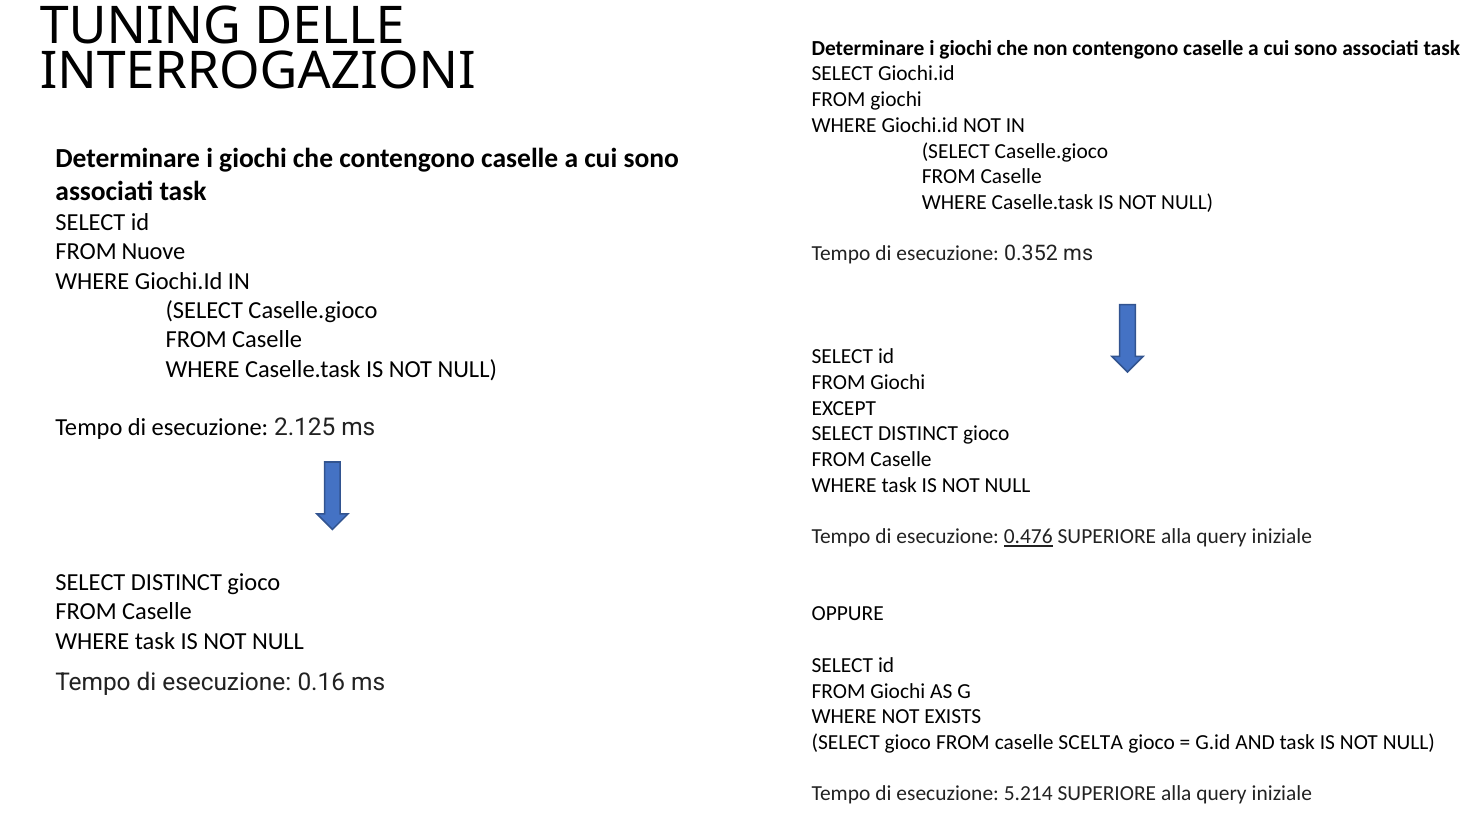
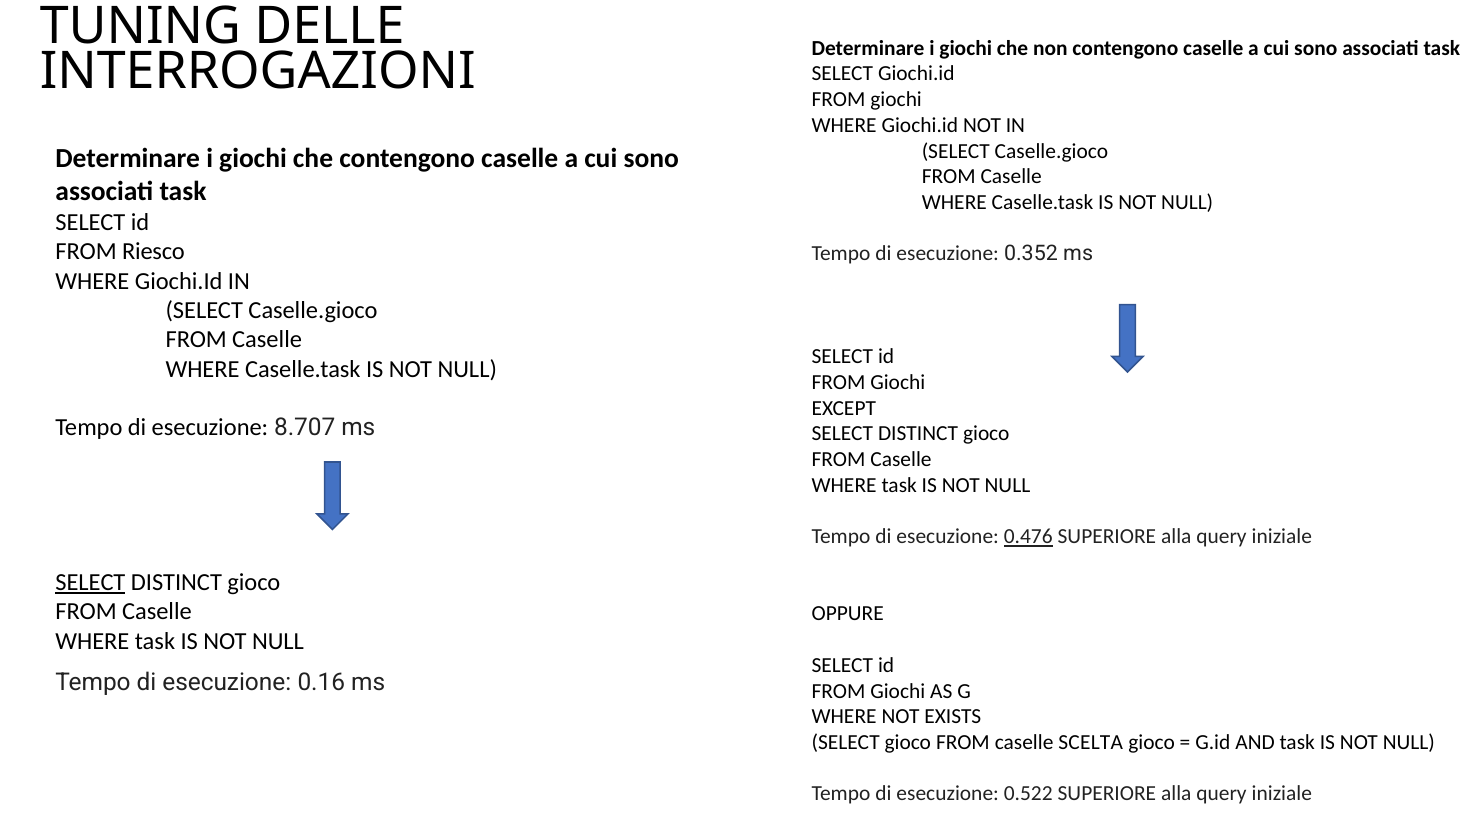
Nuove: Nuove -> Riesco
2.125: 2.125 -> 8.707
SELECT at (90, 583) underline: none -> present
5.214: 5.214 -> 0.522
